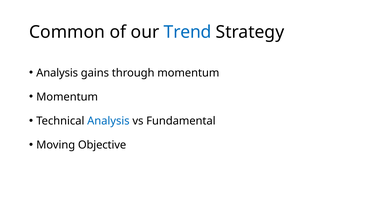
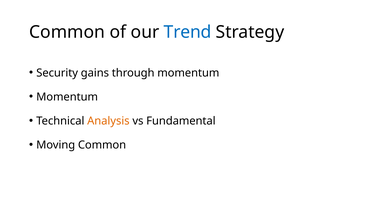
Analysis at (57, 73): Analysis -> Security
Analysis at (108, 121) colour: blue -> orange
Moving Objective: Objective -> Common
